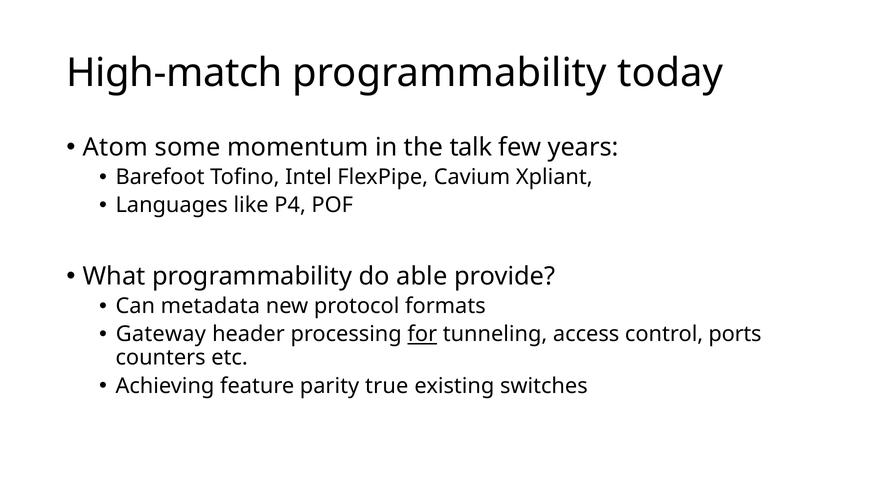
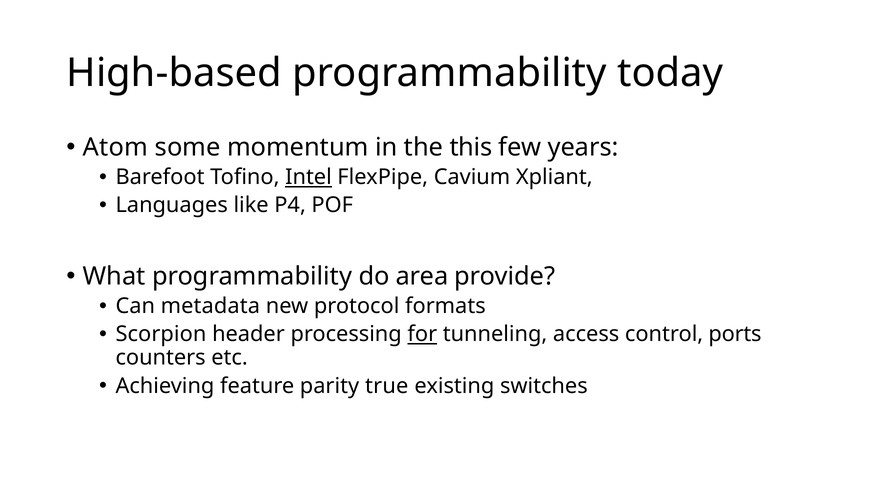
High-match: High-match -> High-based
talk: talk -> this
Intel underline: none -> present
able: able -> area
Gateway: Gateway -> Scorpion
